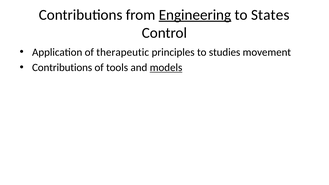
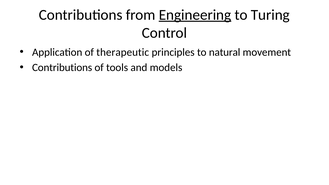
States: States -> Turing
studies: studies -> natural
models underline: present -> none
